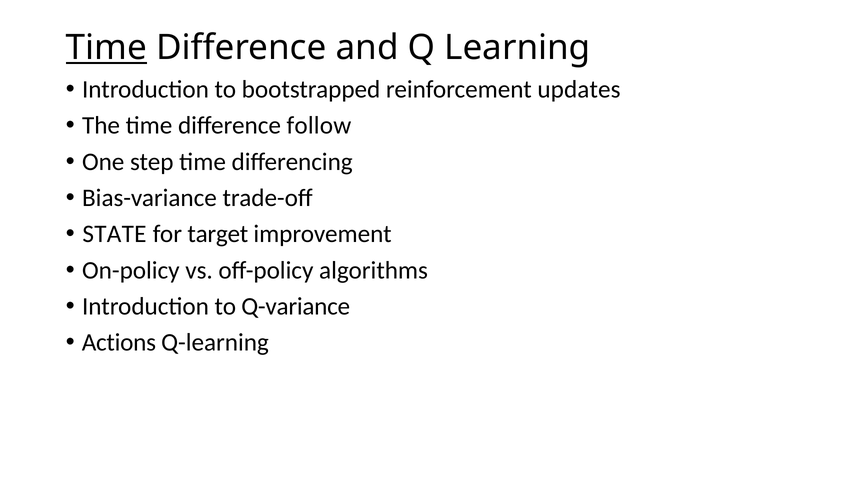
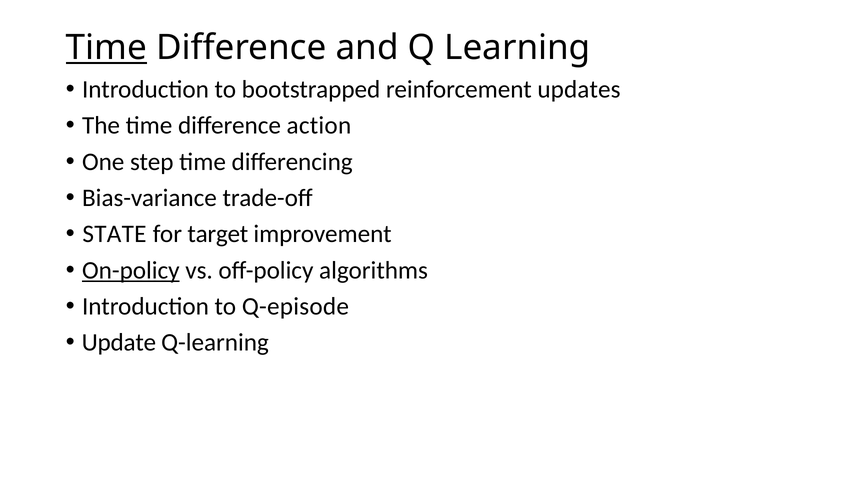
follow: follow -> action
On-policy underline: none -> present
Q-variance: Q-variance -> Q-episode
Actions: Actions -> Update
